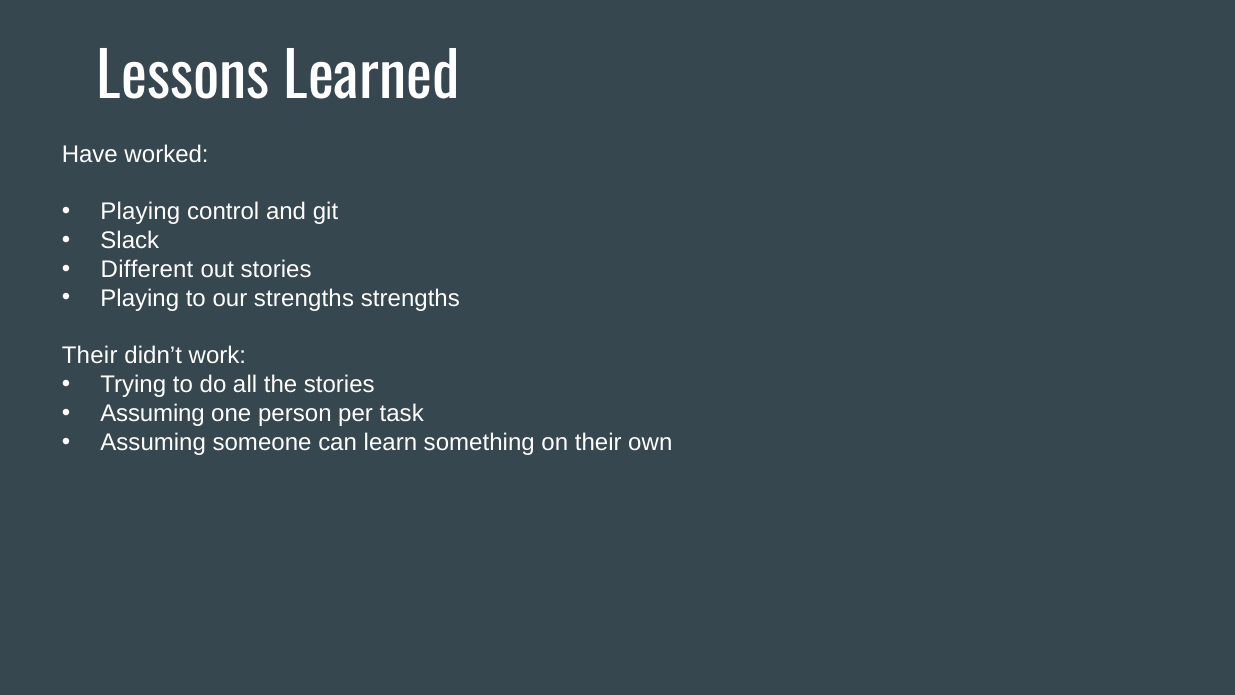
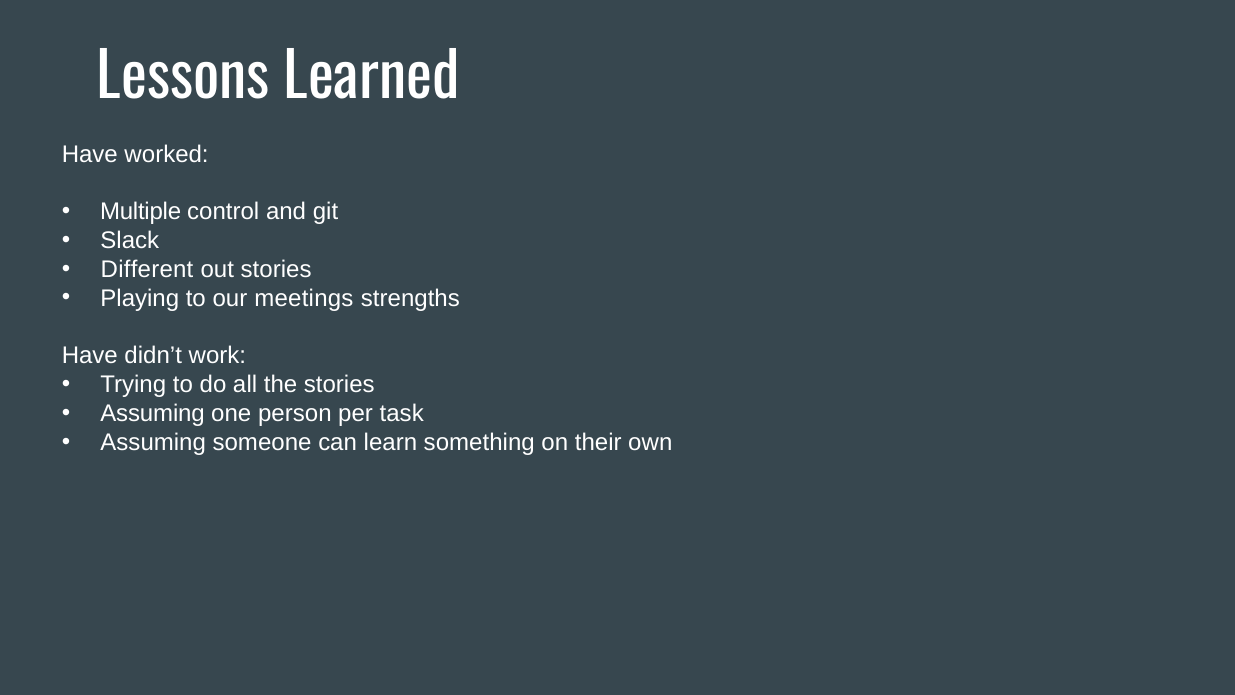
Playing at (140, 212): Playing -> Multiple
our strengths: strengths -> meetings
Their at (90, 356): Their -> Have
